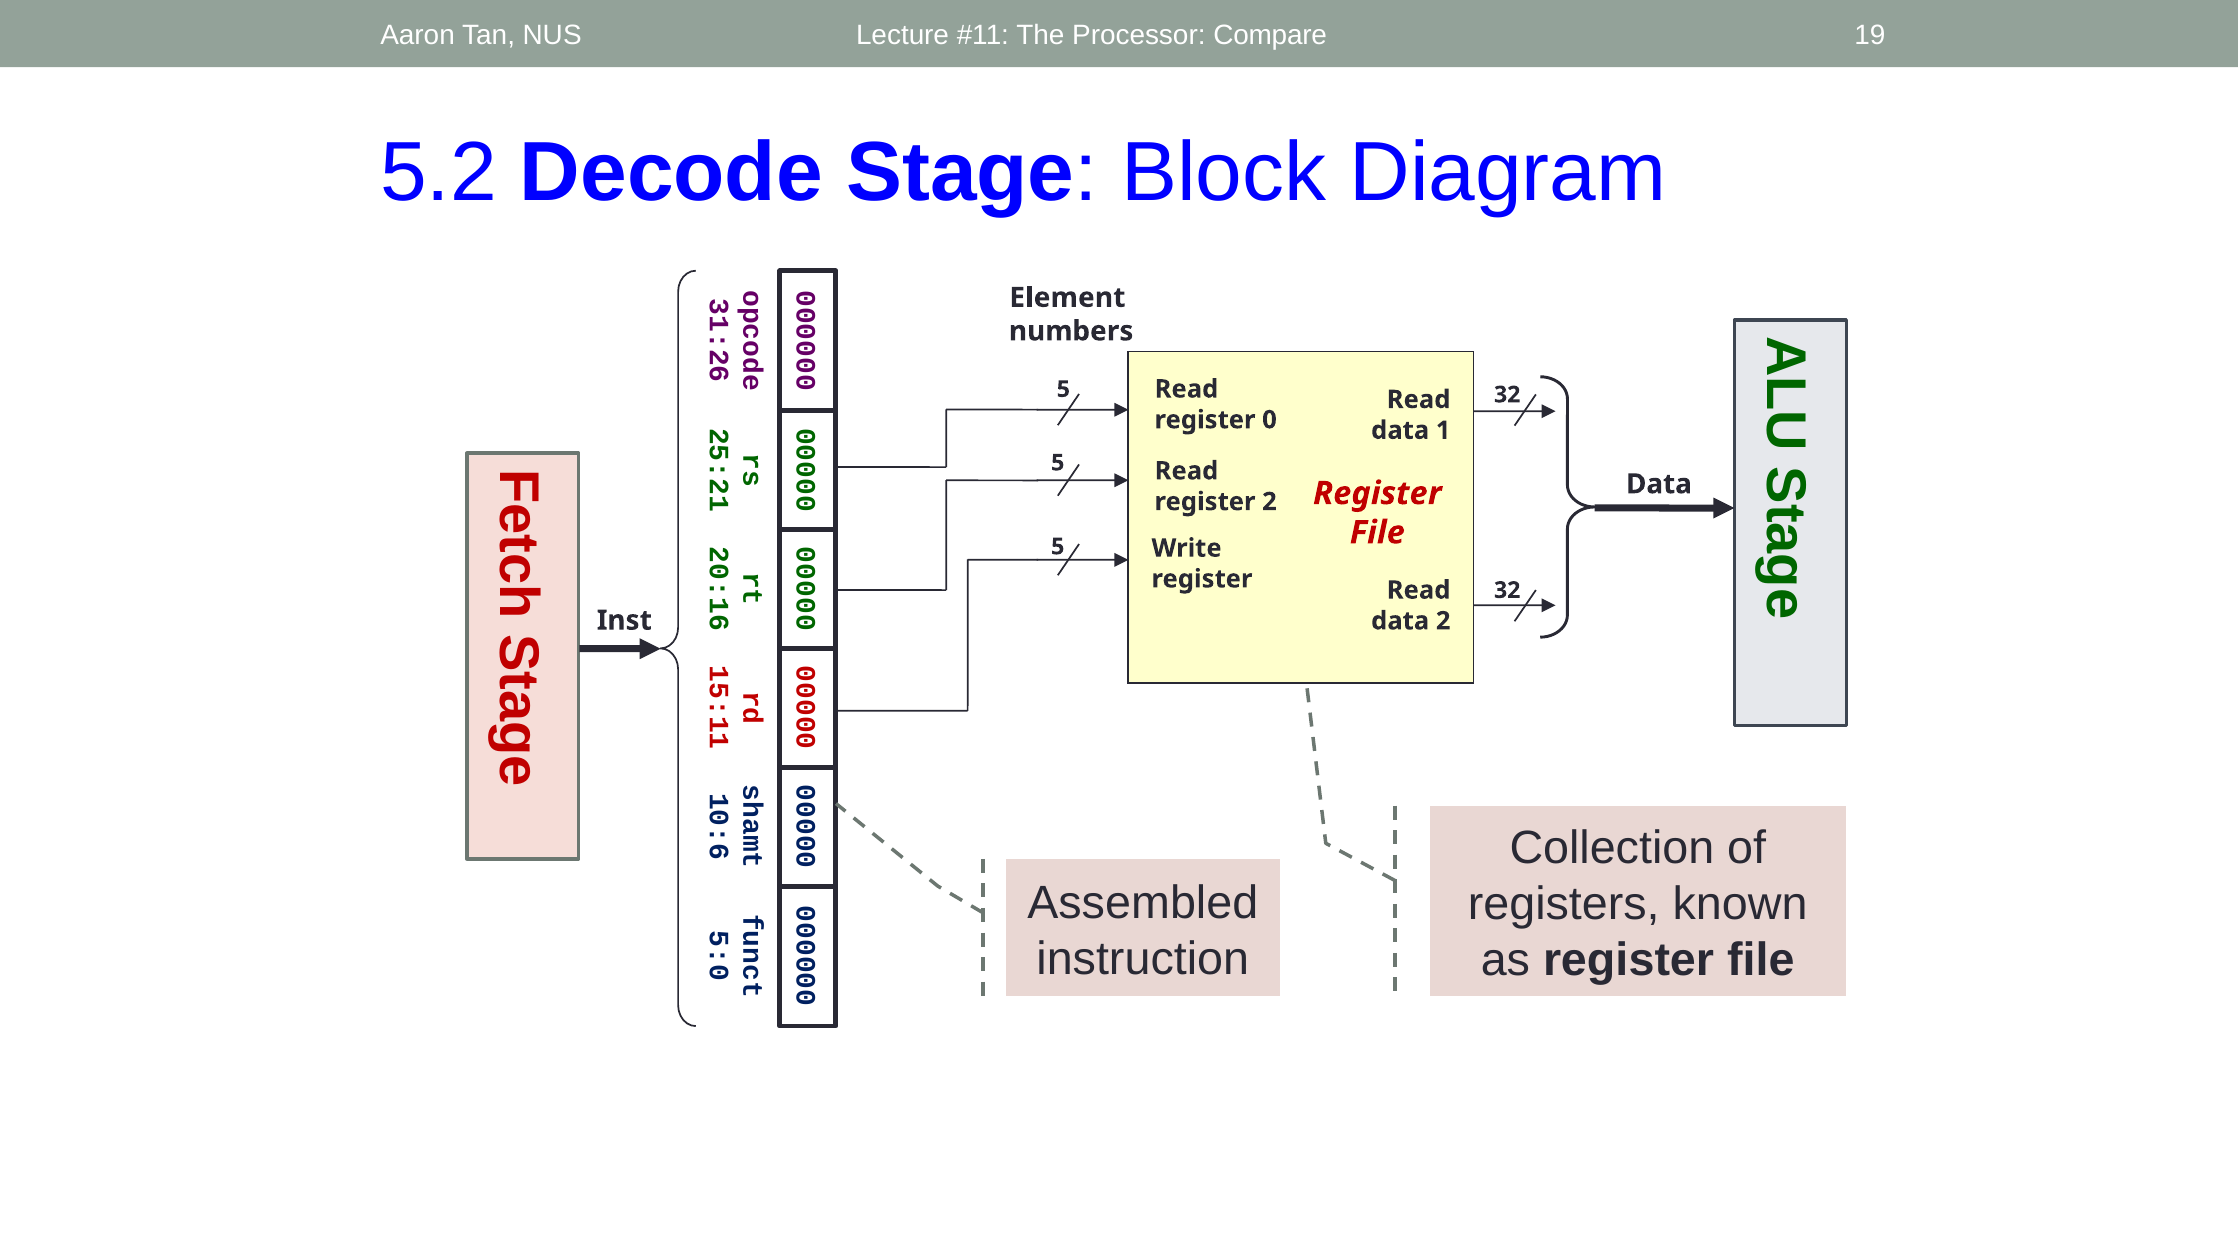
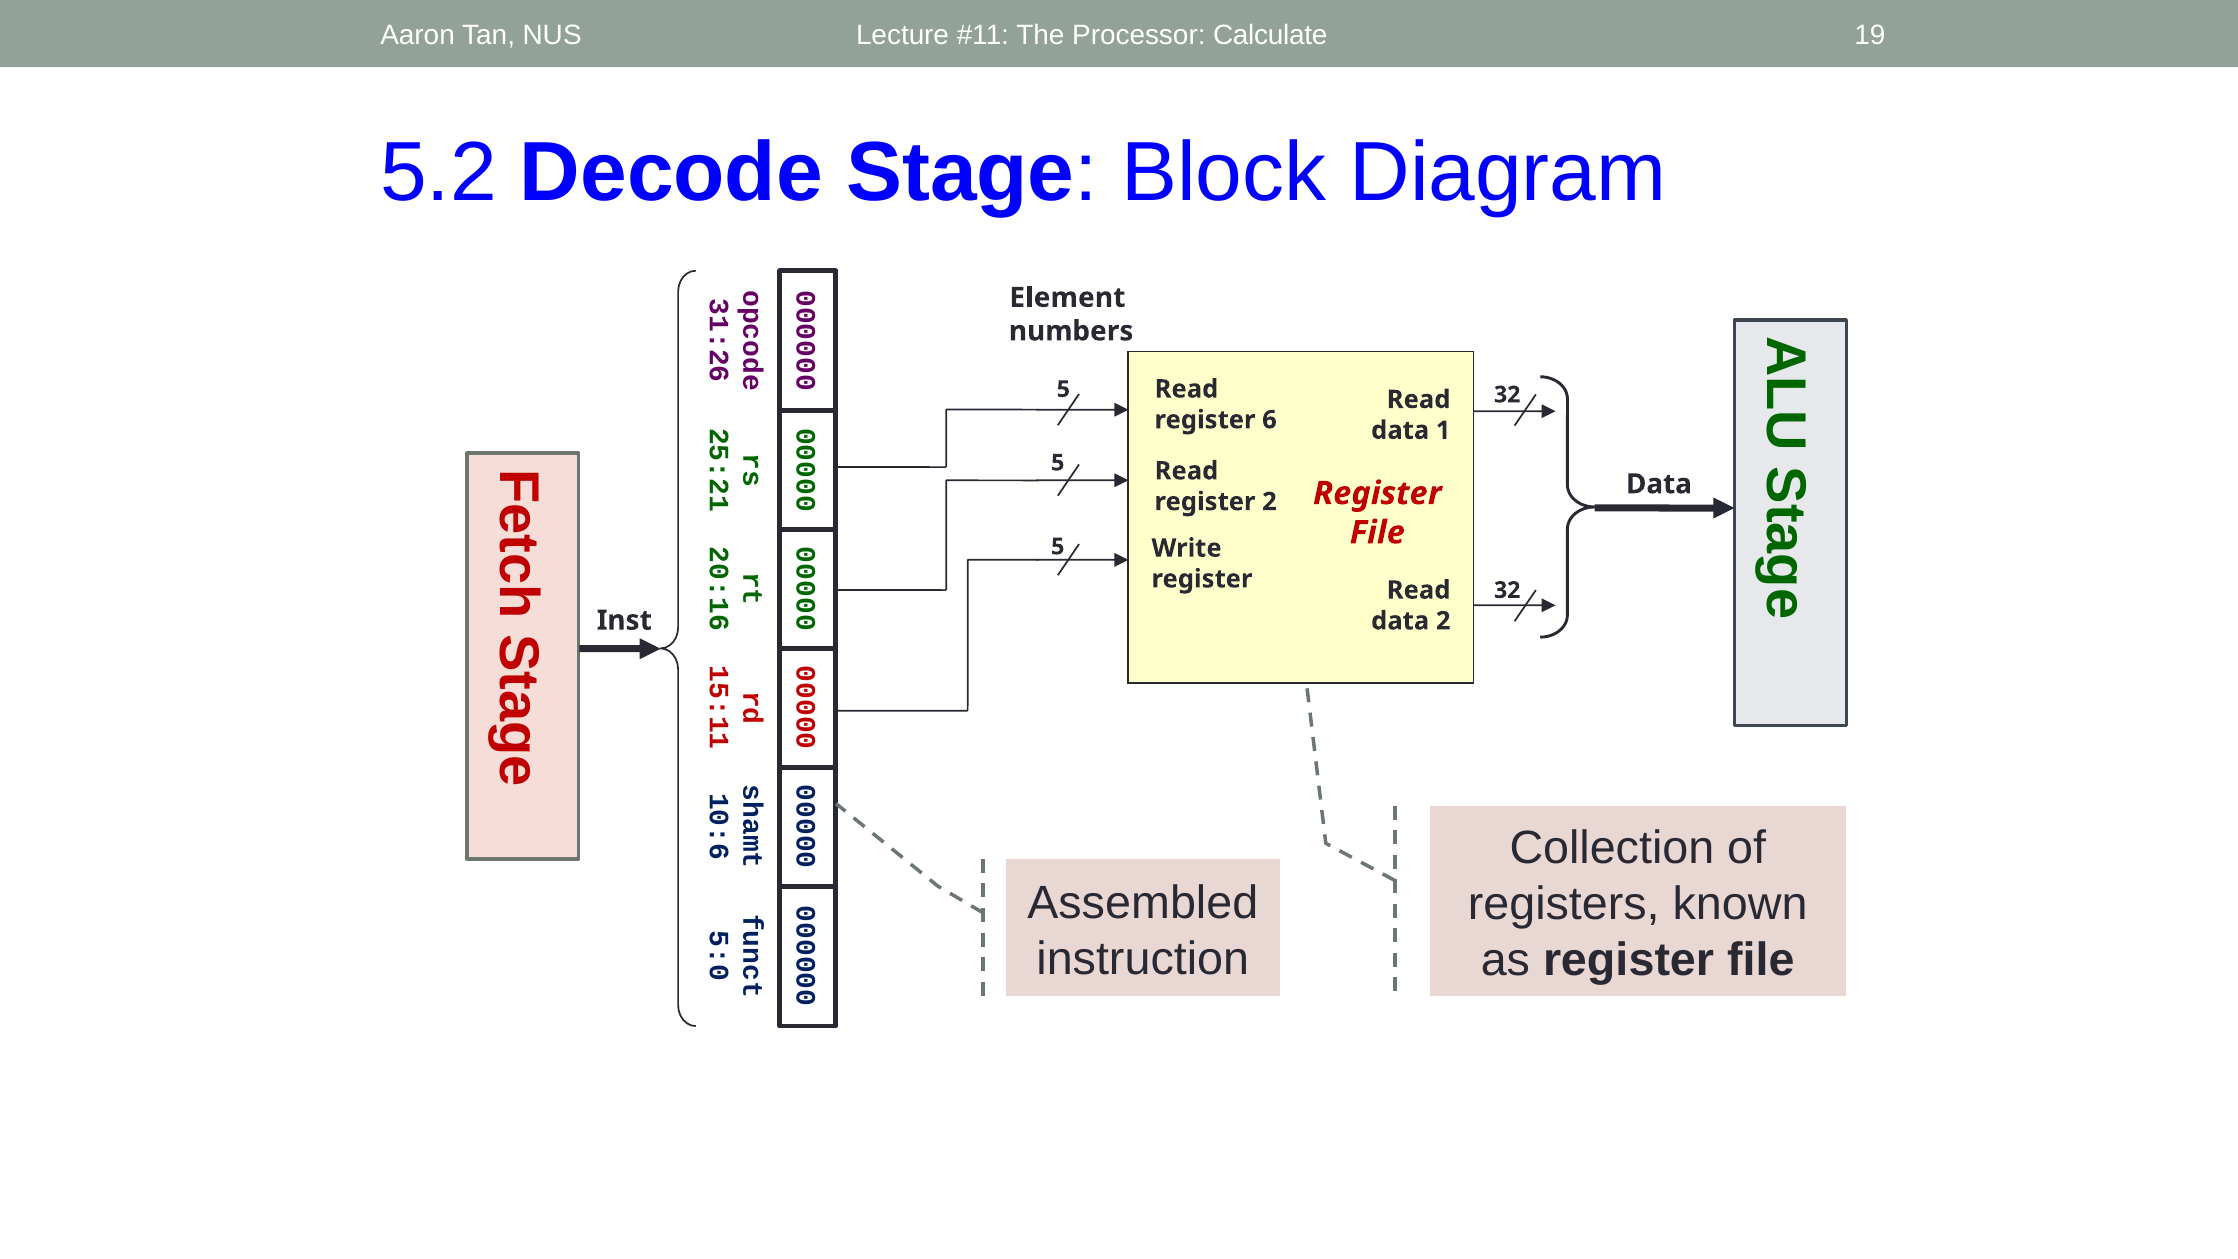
Compare: Compare -> Calculate
register 0: 0 -> 6
